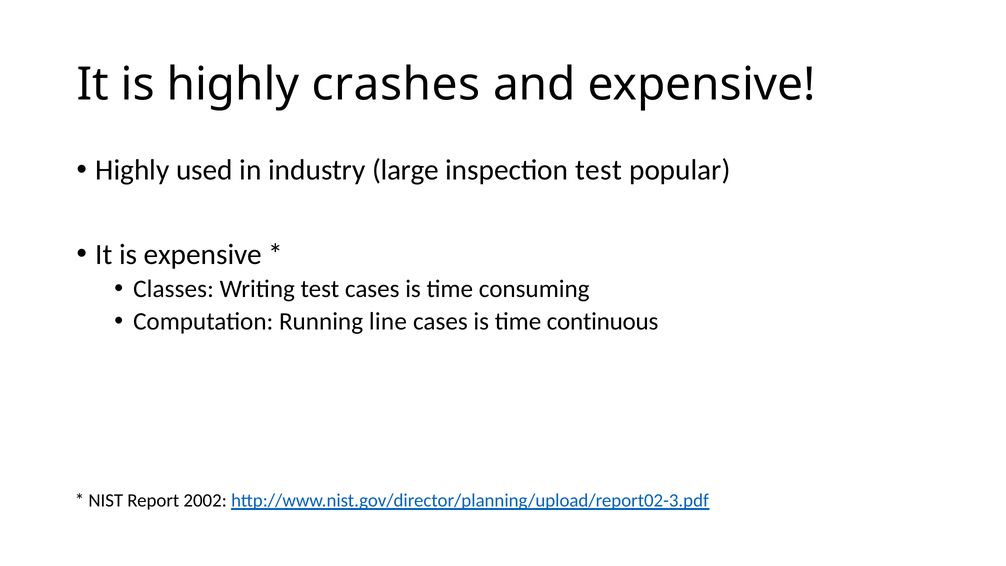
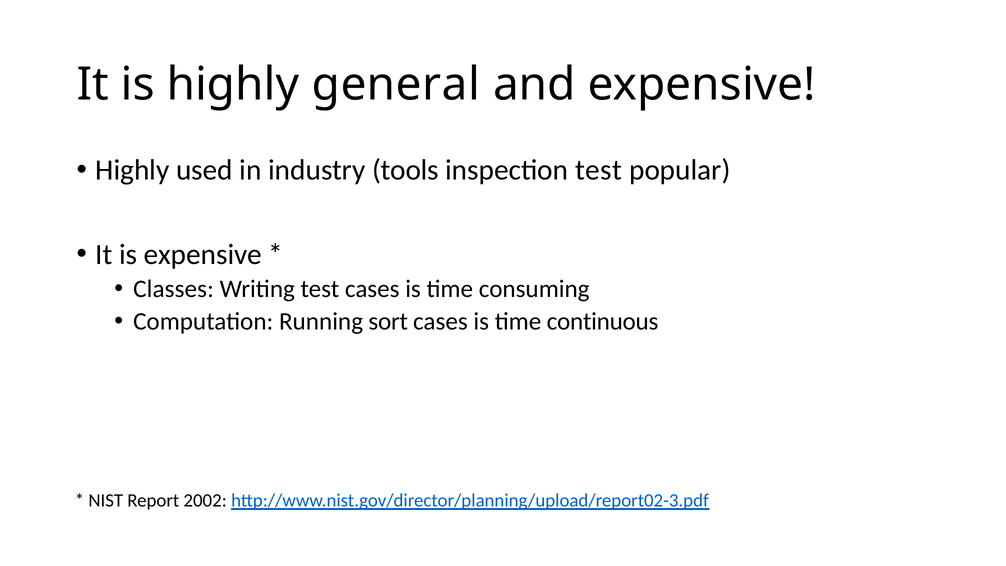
crashes: crashes -> general
large: large -> tools
line: line -> sort
